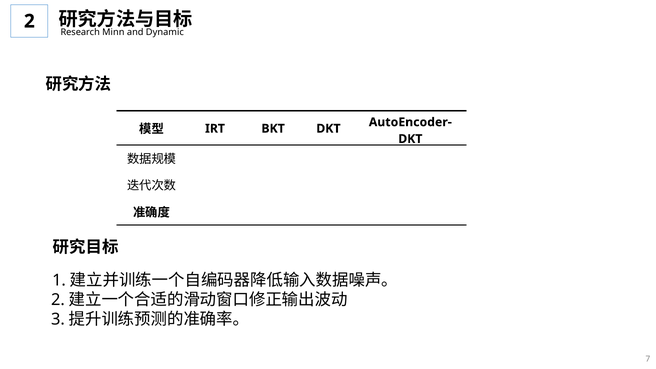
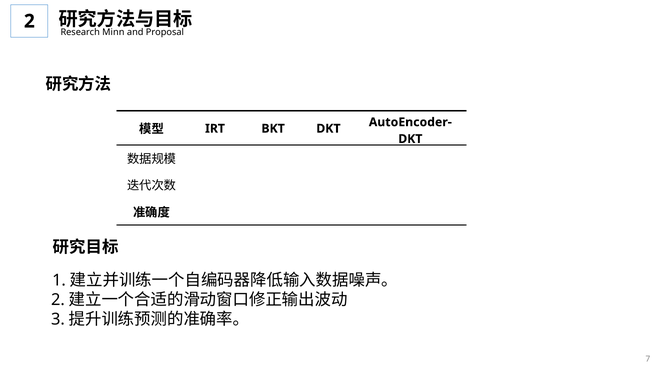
Dynamic: Dynamic -> Proposal
